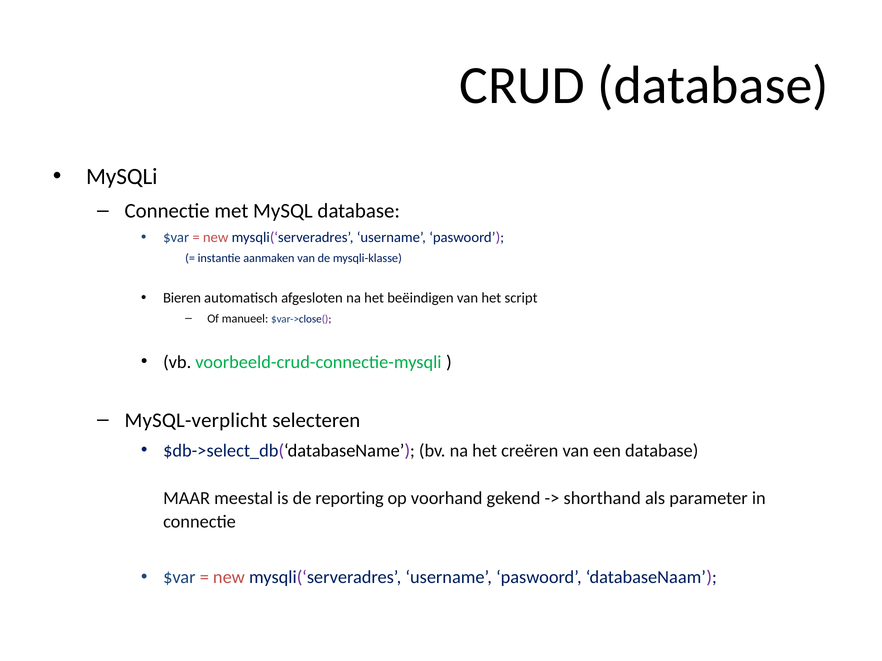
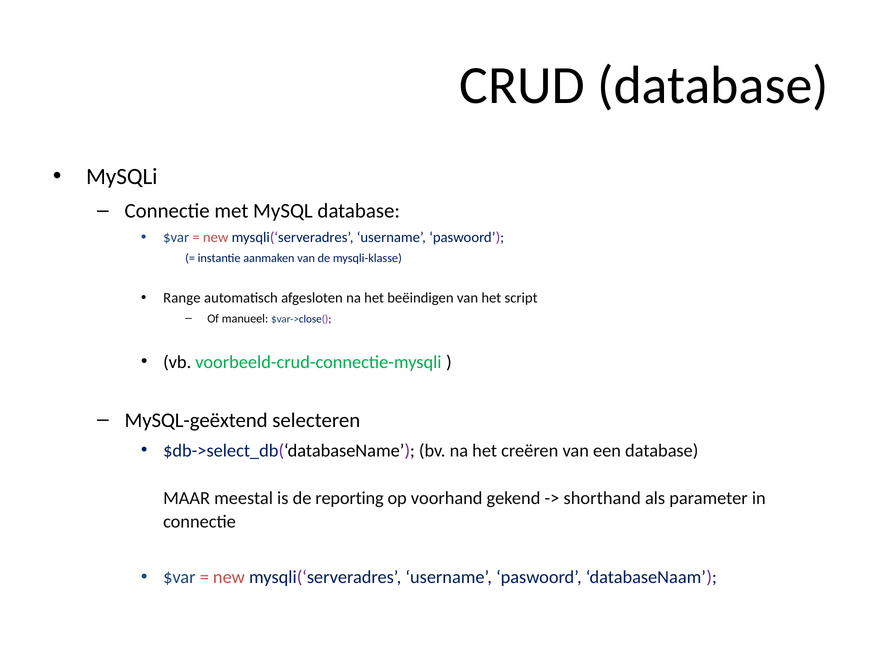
Bieren: Bieren -> Range
MySQL-verplicht: MySQL-verplicht -> MySQL-geëxtend
